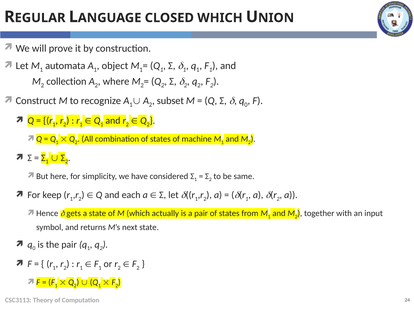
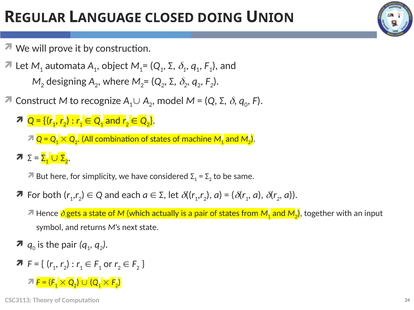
CLOSED WHICH: WHICH -> DOING
collection: collection -> designing
subset: subset -> model
keep: keep -> both
